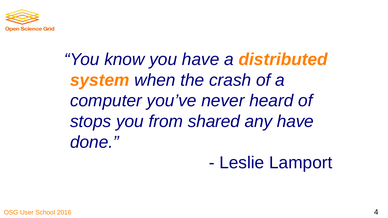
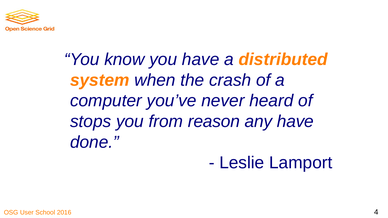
shared: shared -> reason
